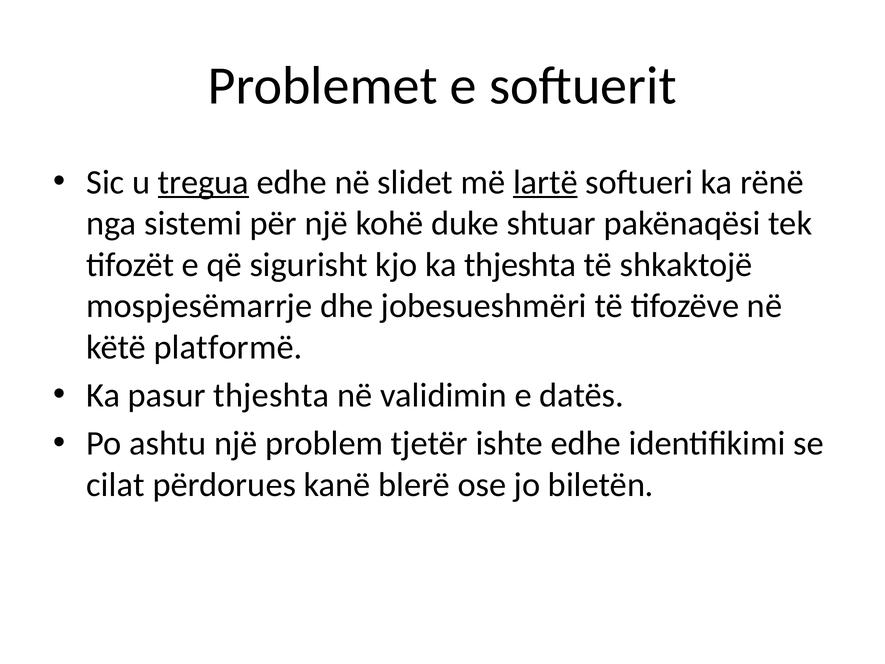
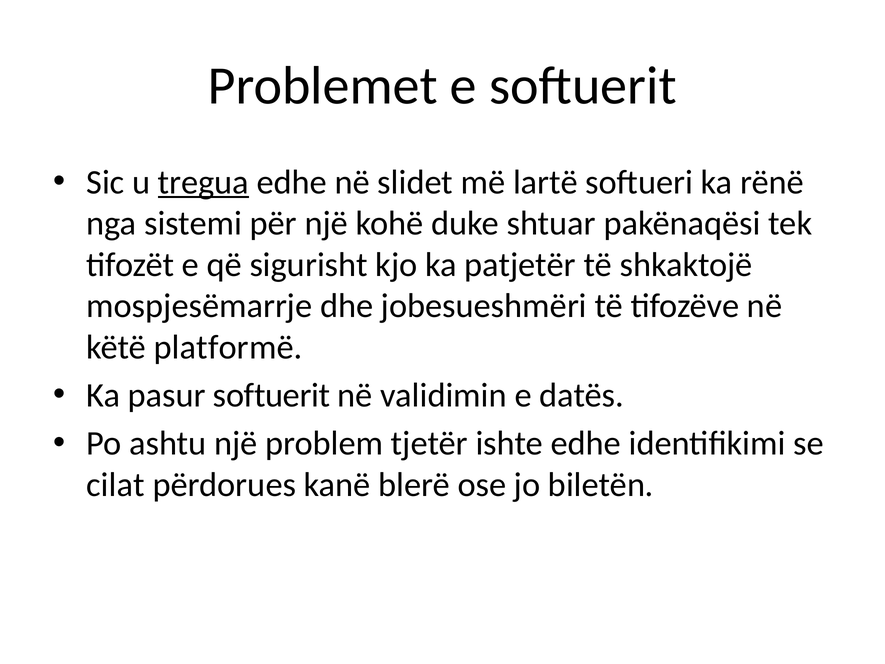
lartë underline: present -> none
ka thjeshta: thjeshta -> patjetër
pasur thjeshta: thjeshta -> softuerit
